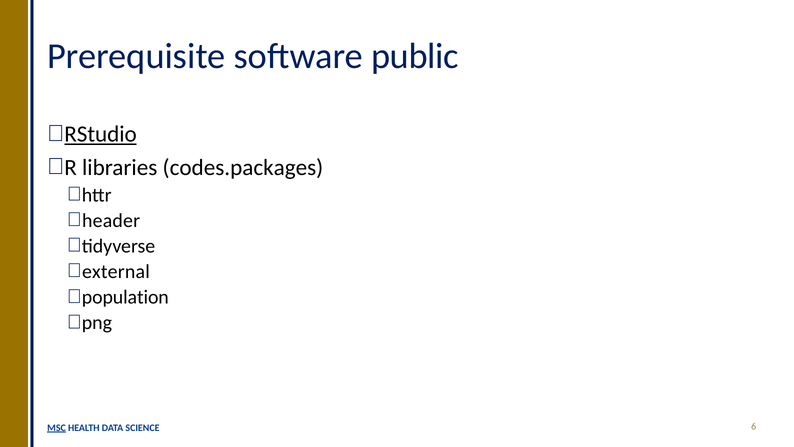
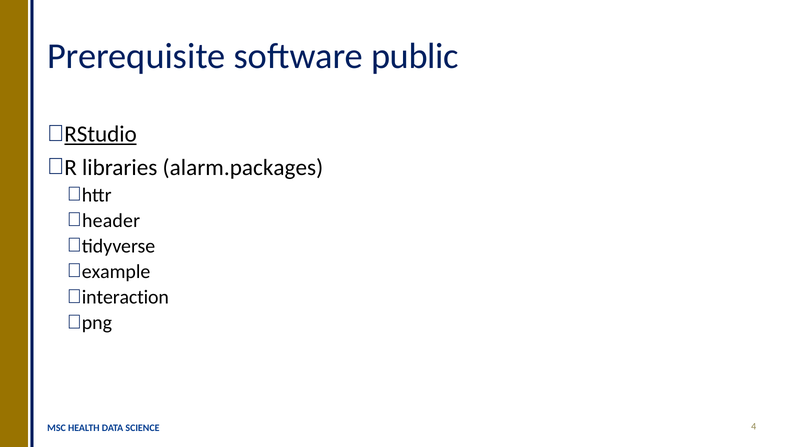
codes.packages: codes.packages -> alarm.packages
external: external -> example
population: population -> interaction
MSC underline: present -> none
6: 6 -> 4
